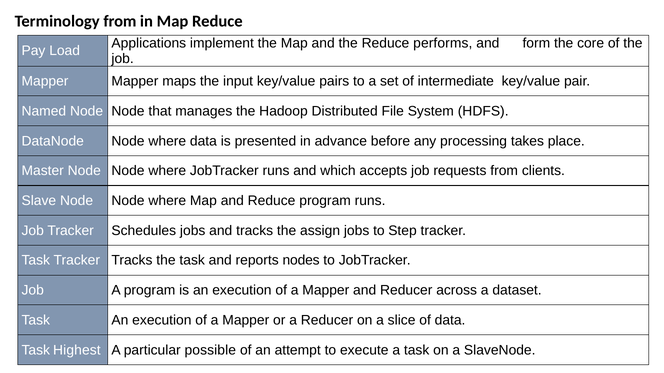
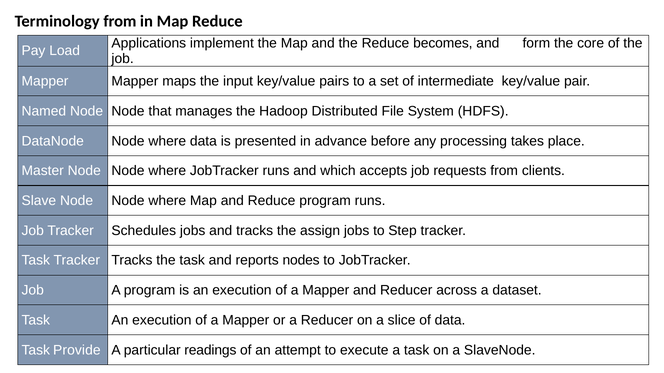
performs: performs -> becomes
Highest: Highest -> Provide
possible: possible -> readings
